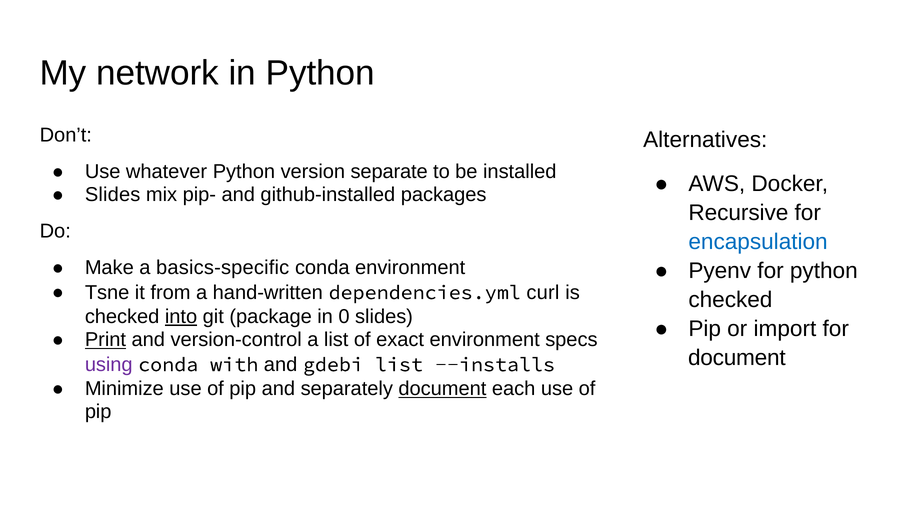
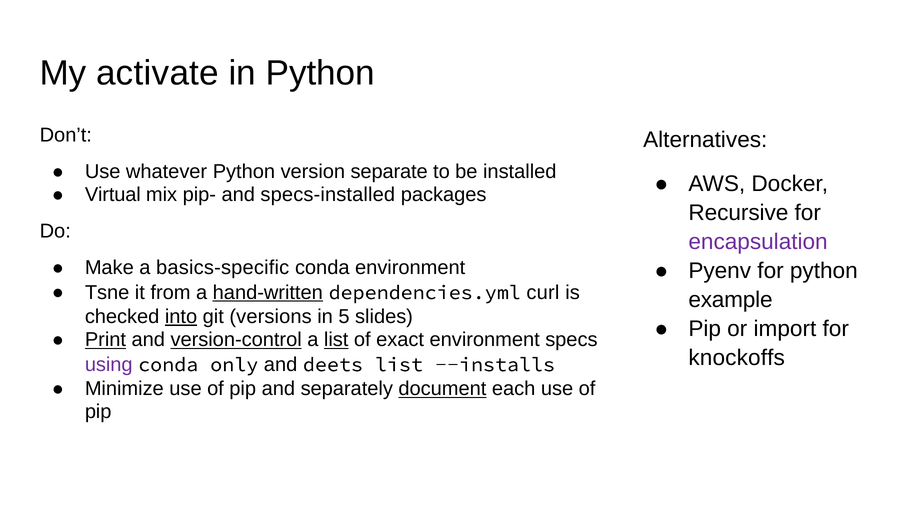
network: network -> activate
Slides at (113, 195): Slides -> Virtual
github-installed: github-installed -> specs-installed
encapsulation colour: blue -> purple
hand-written underline: none -> present
checked at (730, 300): checked -> example
package: package -> versions
0: 0 -> 5
version-control underline: none -> present
list at (336, 340) underline: none -> present
document at (737, 358): document -> knockoffs
with: with -> only
gdebi: gdebi -> deets
